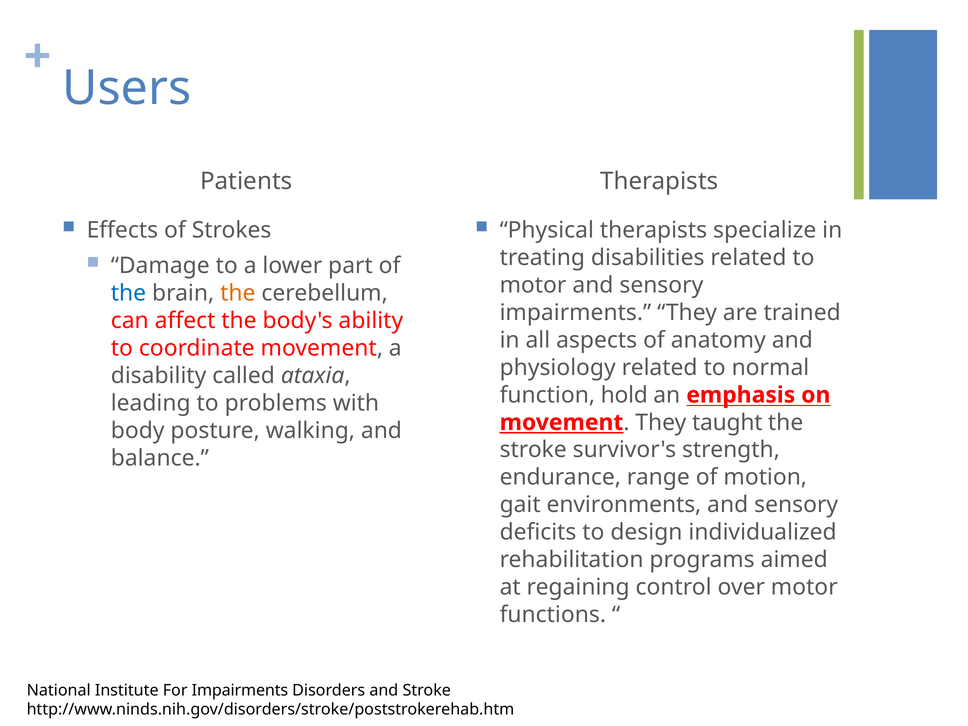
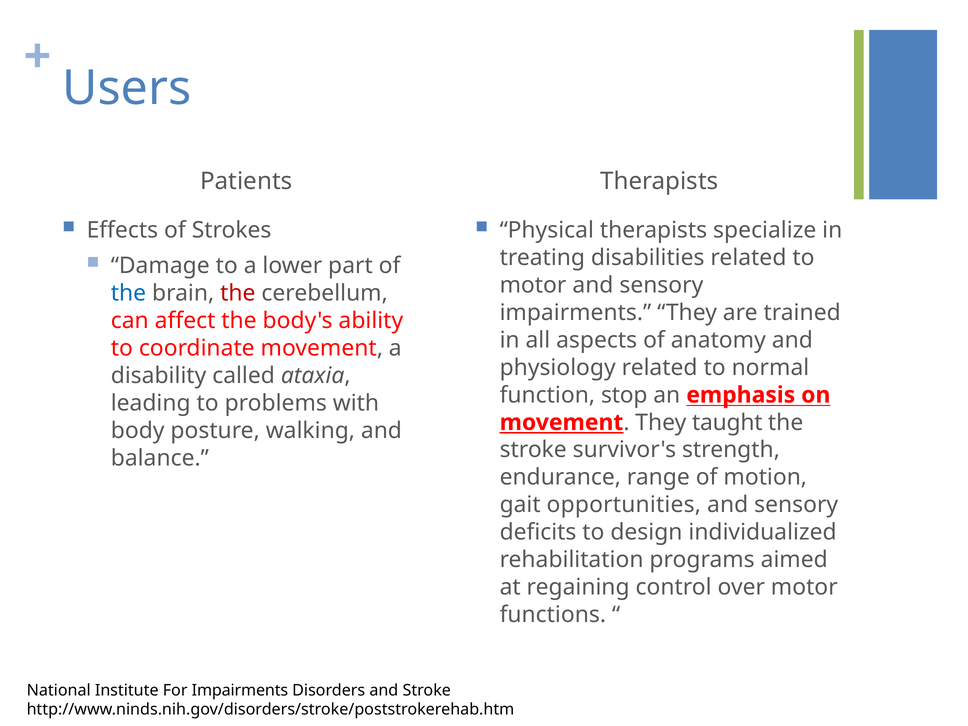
the at (238, 293) colour: orange -> red
hold: hold -> stop
environments: environments -> opportunities
